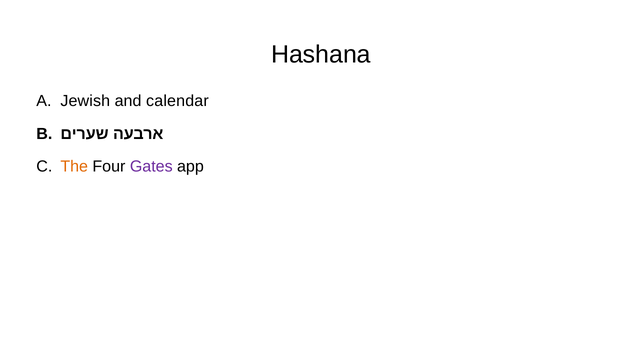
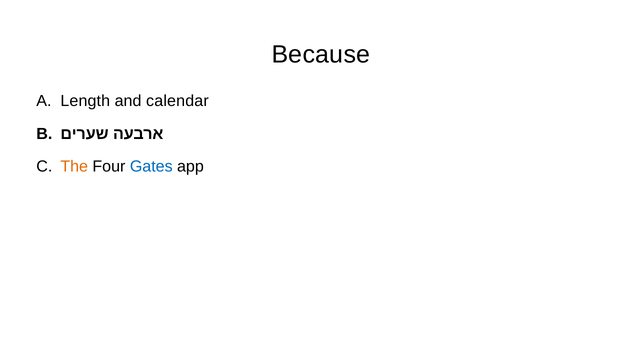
Hashana: Hashana -> Because
Jewish: Jewish -> Length
Gates colour: purple -> blue
